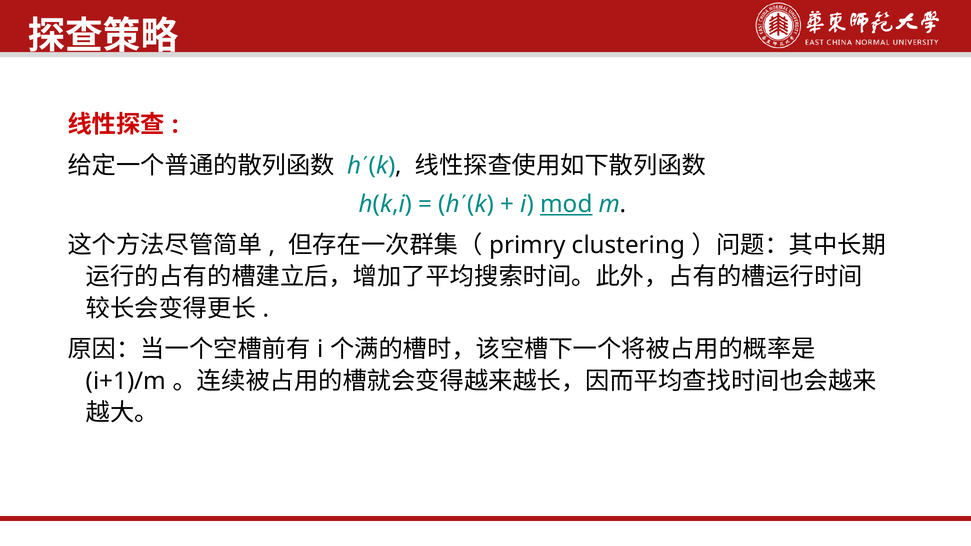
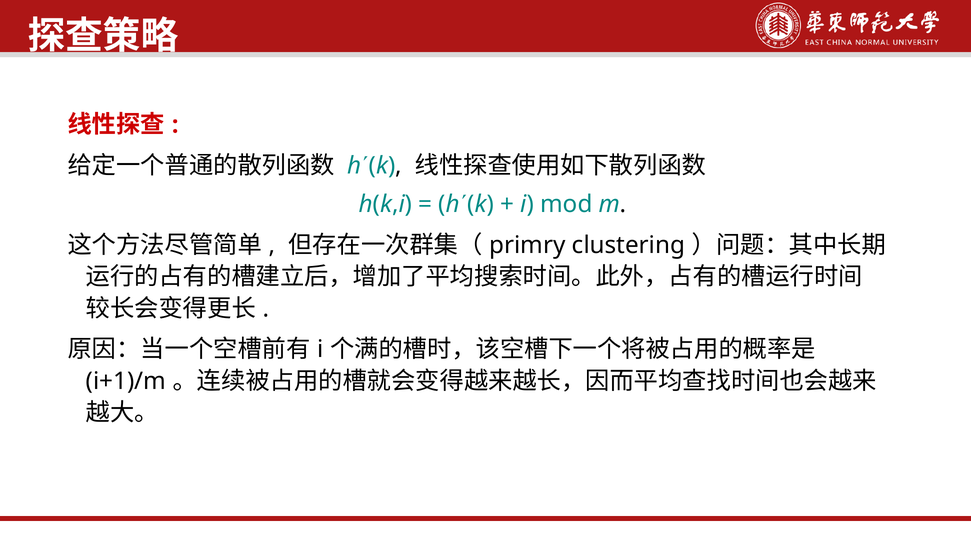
mod underline: present -> none
